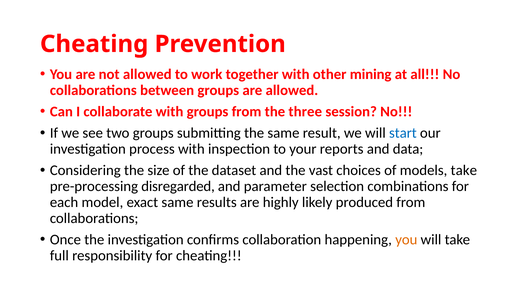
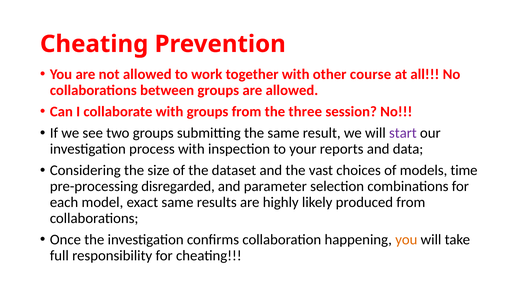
mining: mining -> course
start colour: blue -> purple
models take: take -> time
